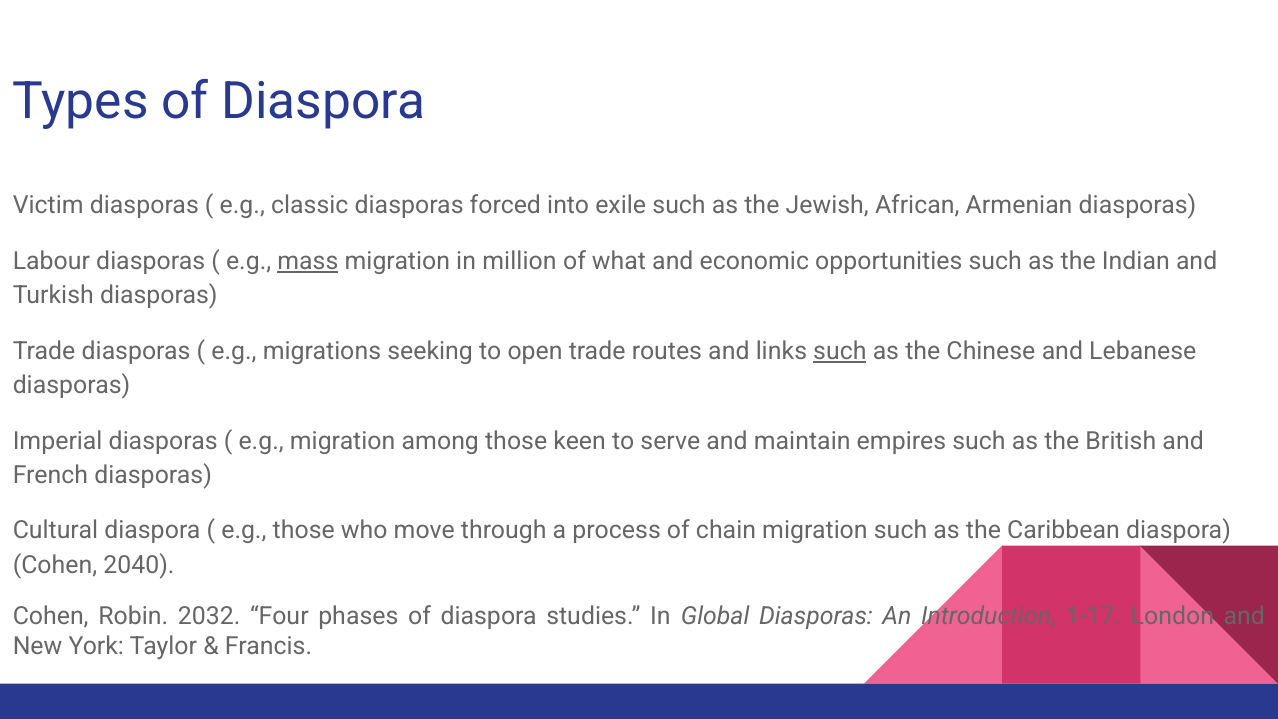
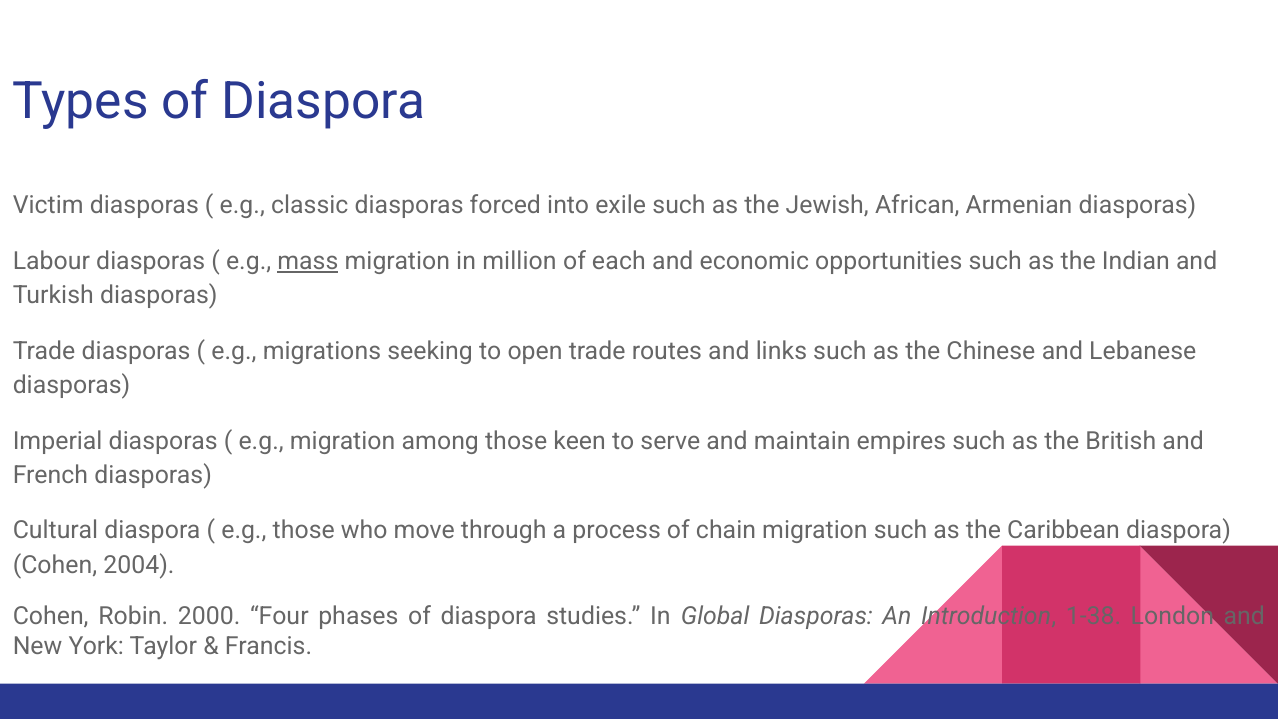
what: what -> each
such at (840, 351) underline: present -> none
2040: 2040 -> 2004
2032: 2032 -> 2000
1-17: 1-17 -> 1-38
